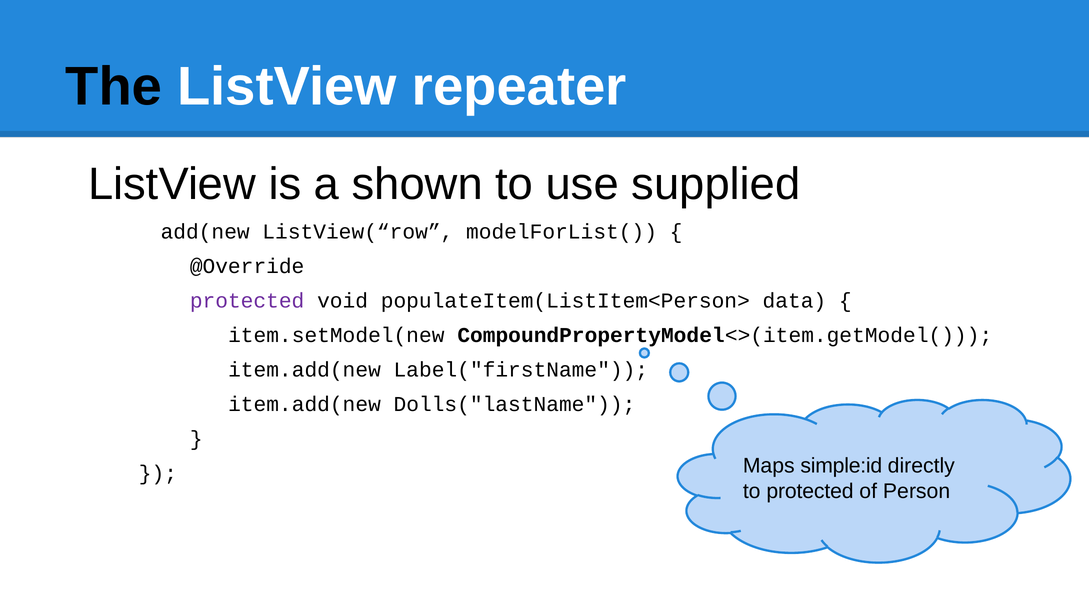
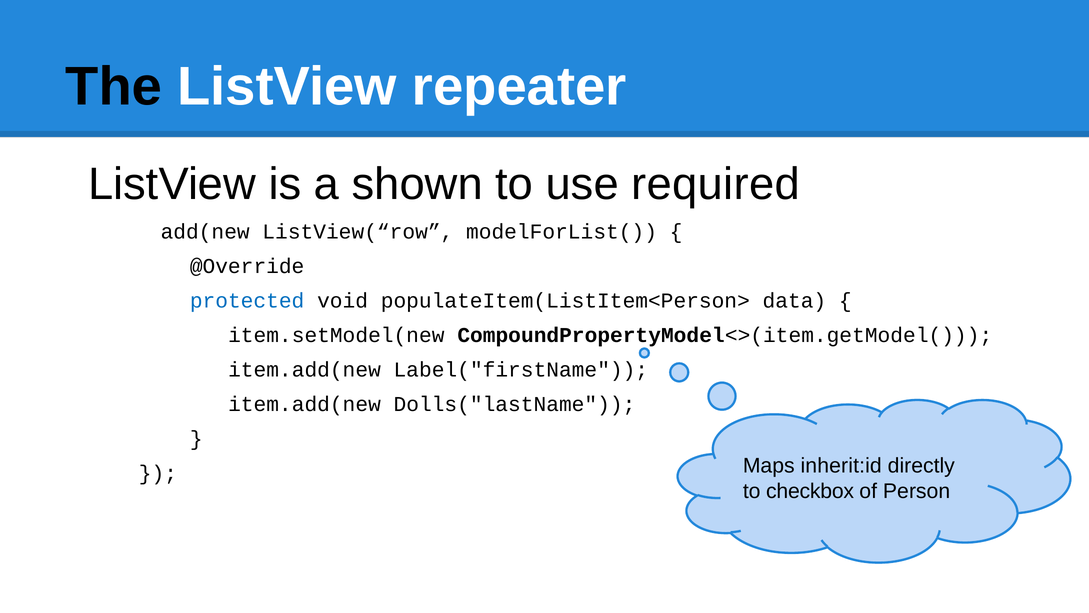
supplied: supplied -> required
protected at (247, 301) colour: purple -> blue
simple:id: simple:id -> inherit:id
to protected: protected -> checkbox
